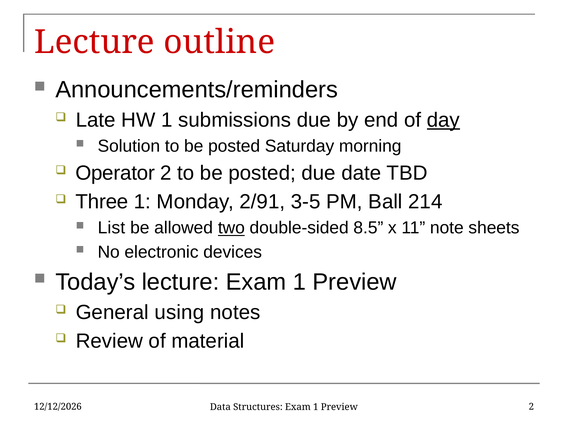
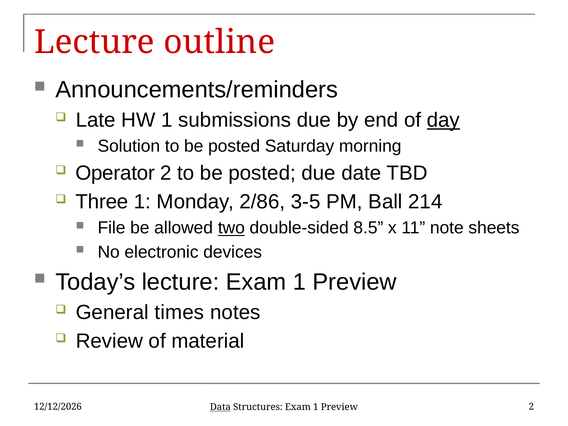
2/91: 2/91 -> 2/86
List: List -> File
using: using -> times
Data underline: none -> present
